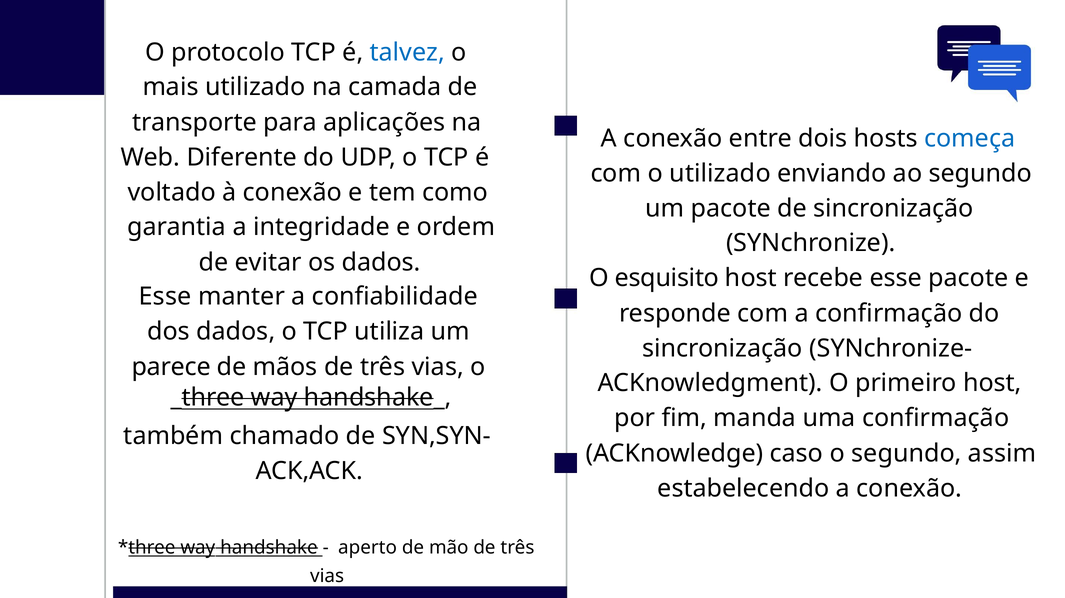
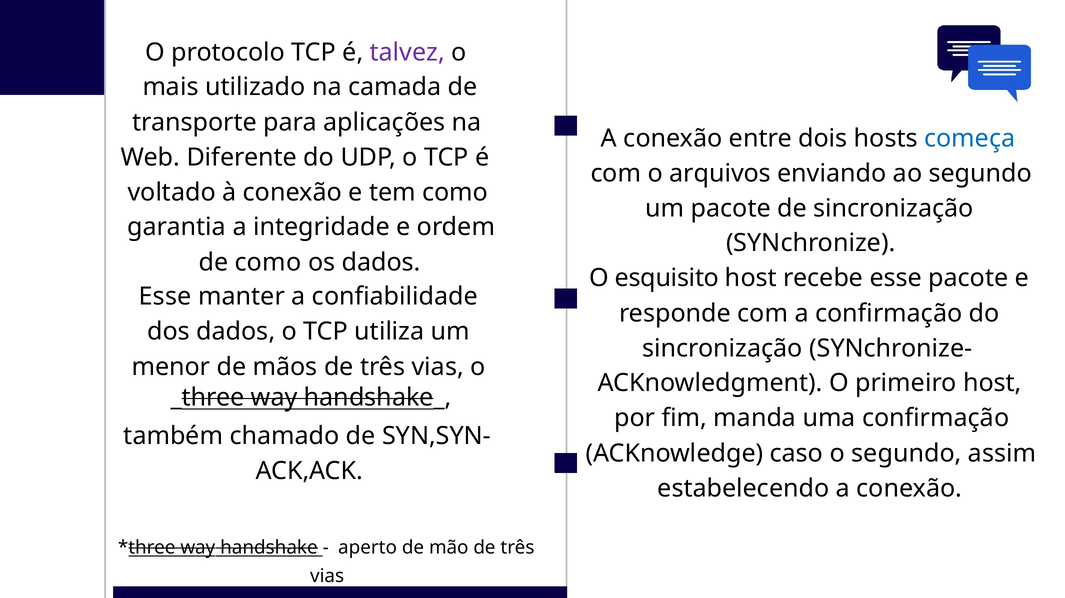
talvez colour: blue -> purple
o utilizado: utilizado -> arquivos
de evitar: evitar -> como
parece: parece -> menor
